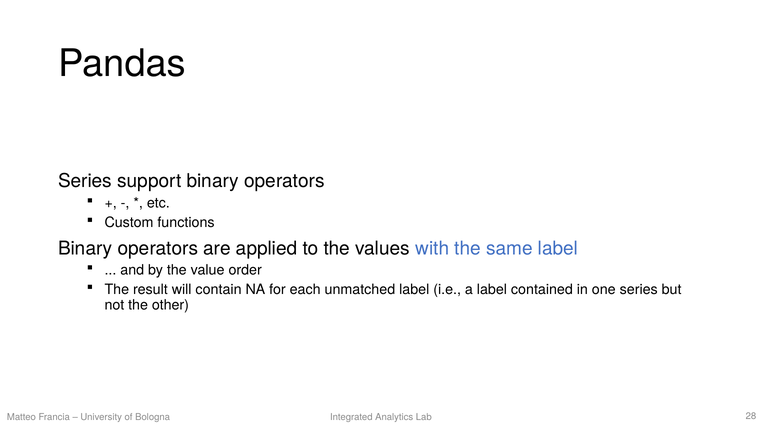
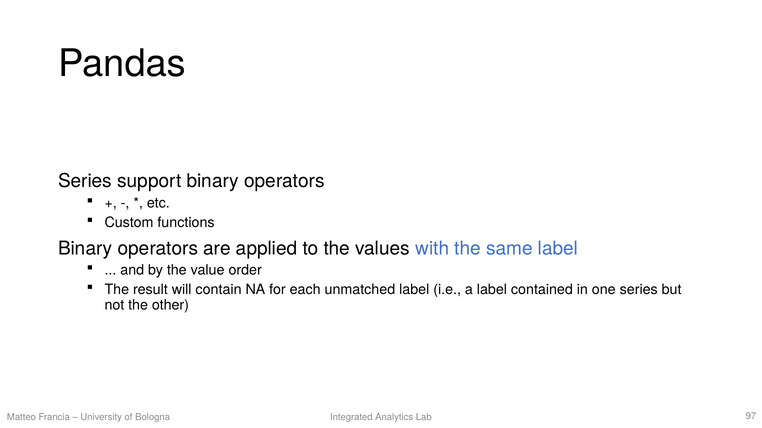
28: 28 -> 97
